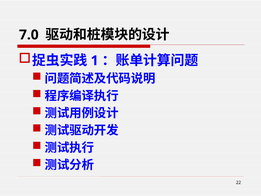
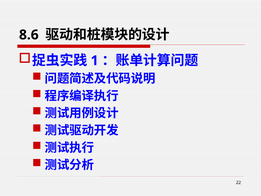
7.0: 7.0 -> 8.6
